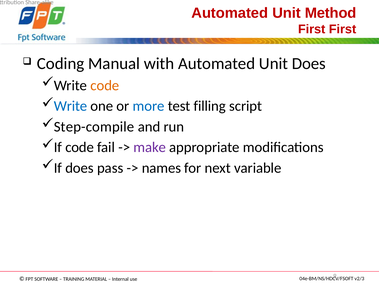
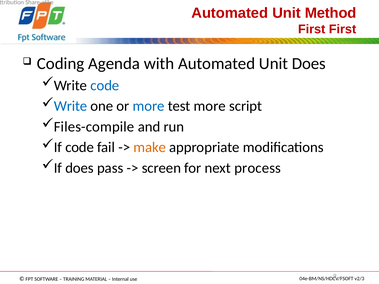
Manual: Manual -> Agenda
code at (105, 85) colour: orange -> blue
test filling: filling -> more
Step-compile: Step-compile -> Files-compile
make colour: purple -> orange
names: names -> screen
variable: variable -> process
